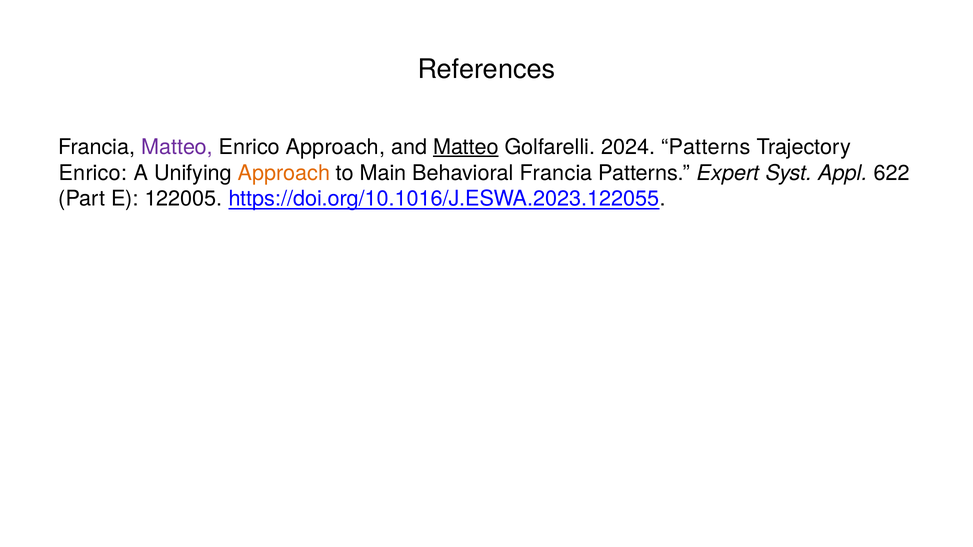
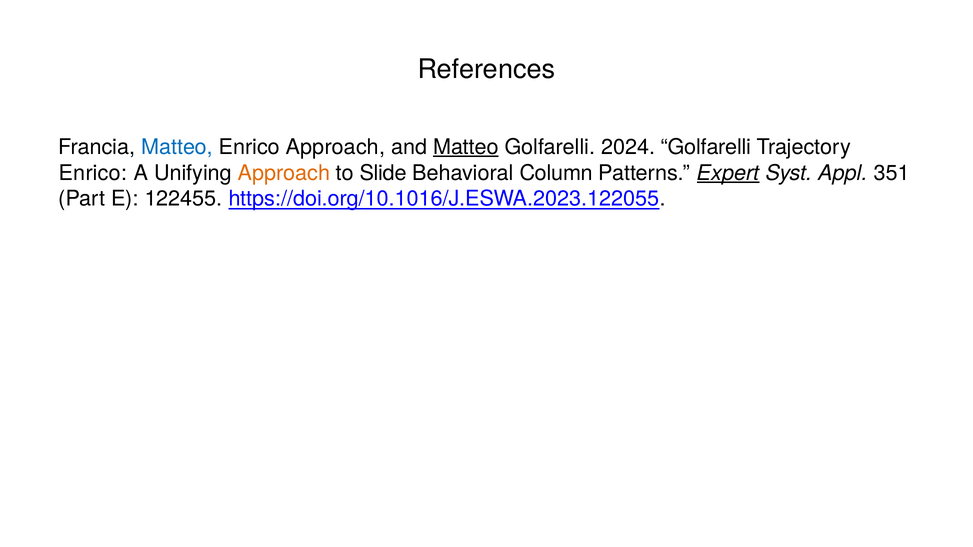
Matteo at (177, 147) colour: purple -> blue
2024 Patterns: Patterns -> Golfarelli
Main: Main -> Slide
Behavioral Francia: Francia -> Column
Expert underline: none -> present
622: 622 -> 351
122005: 122005 -> 122455
